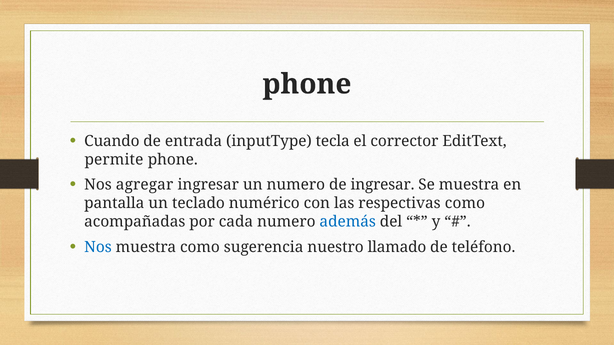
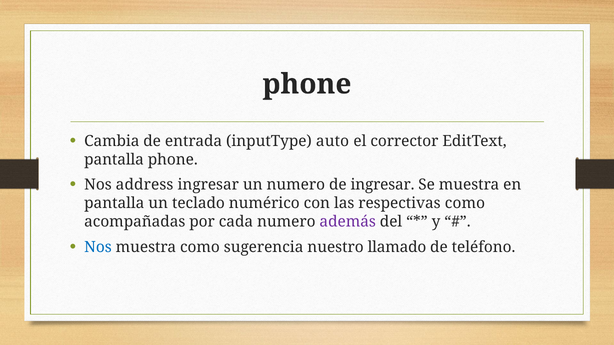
Cuando: Cuando -> Cambia
tecla: tecla -> auto
permite at (114, 160): permite -> pantalla
agregar: agregar -> address
además colour: blue -> purple
